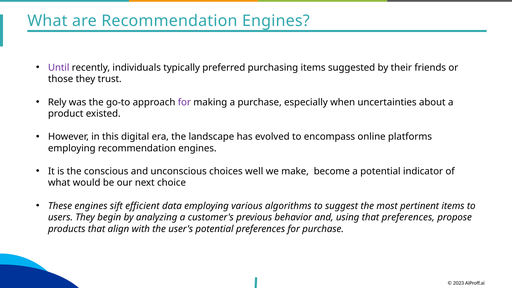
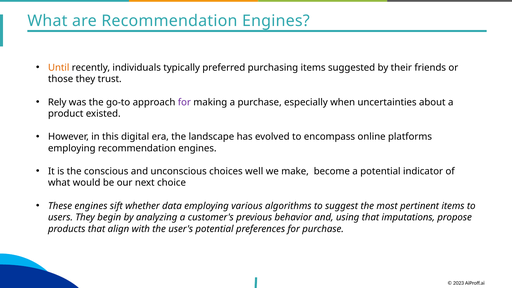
Until colour: purple -> orange
efficient: efficient -> whether
that preferences: preferences -> imputations
